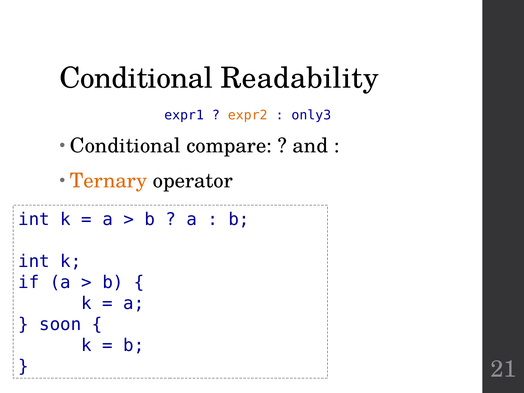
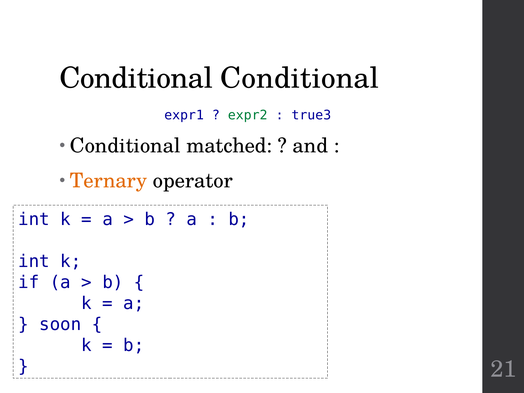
Conditional Readability: Readability -> Conditional
expr2 colour: orange -> green
only3: only3 -> true3
compare: compare -> matched
